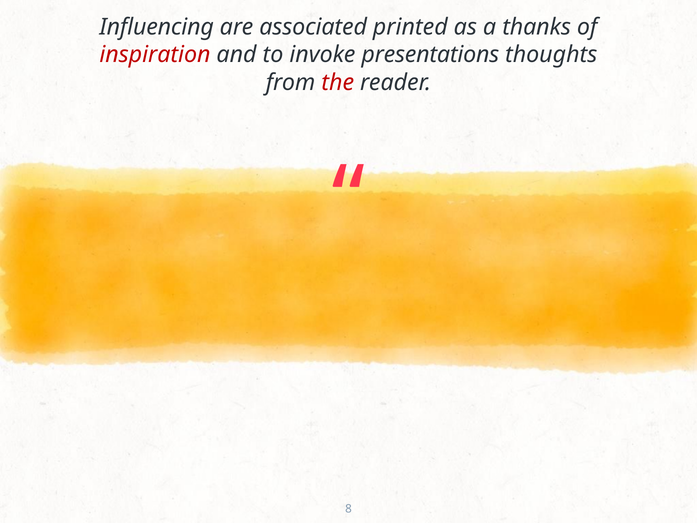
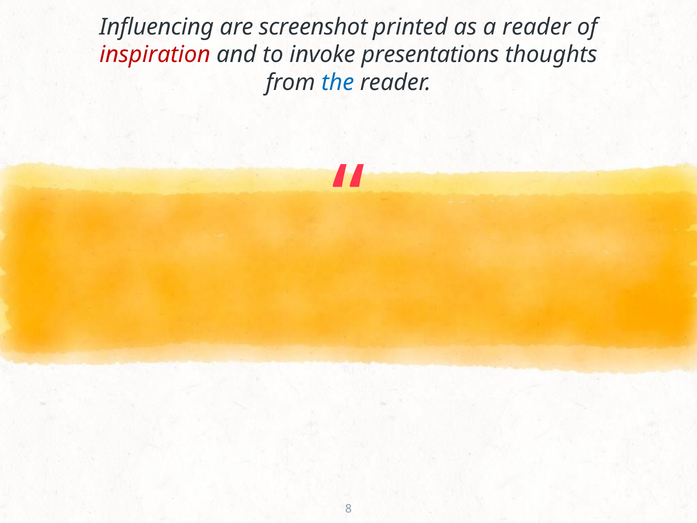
associated: associated -> screenshot
a thanks: thanks -> reader
the colour: red -> blue
